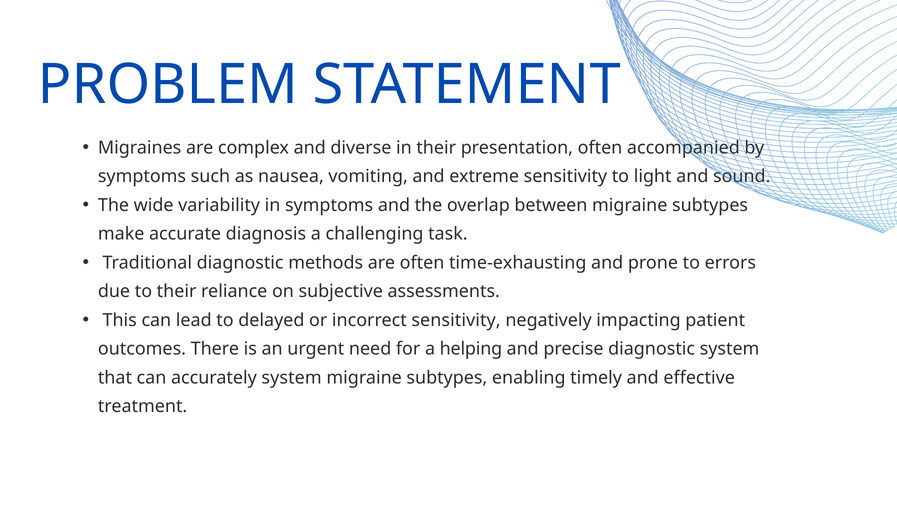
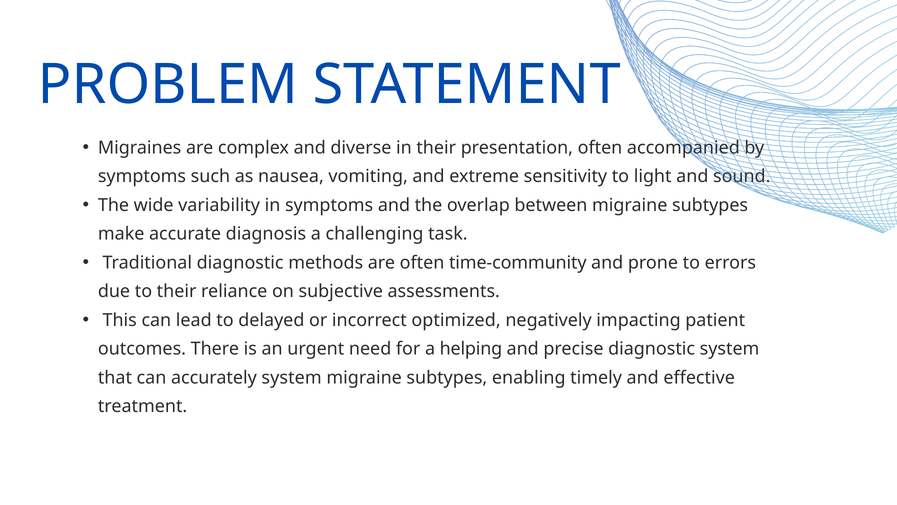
time-exhausting: time-exhausting -> time-community
incorrect sensitivity: sensitivity -> optimized
